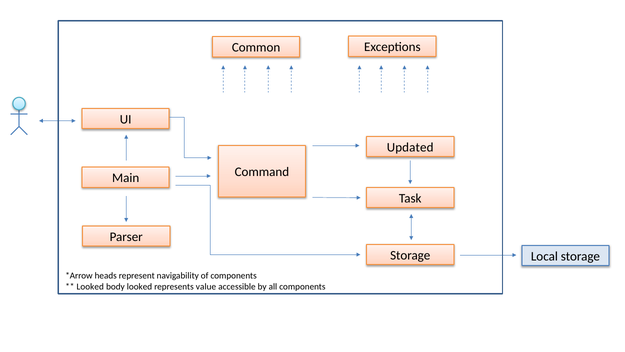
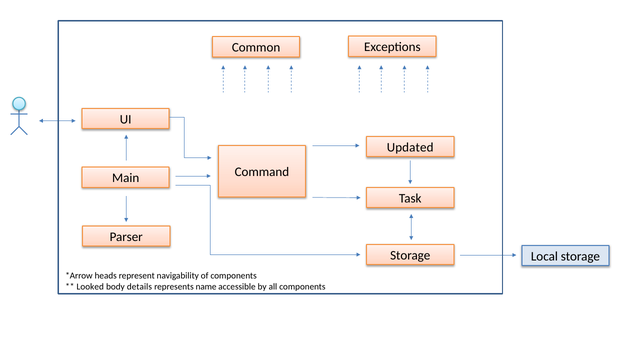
body looked: looked -> details
value: value -> name
